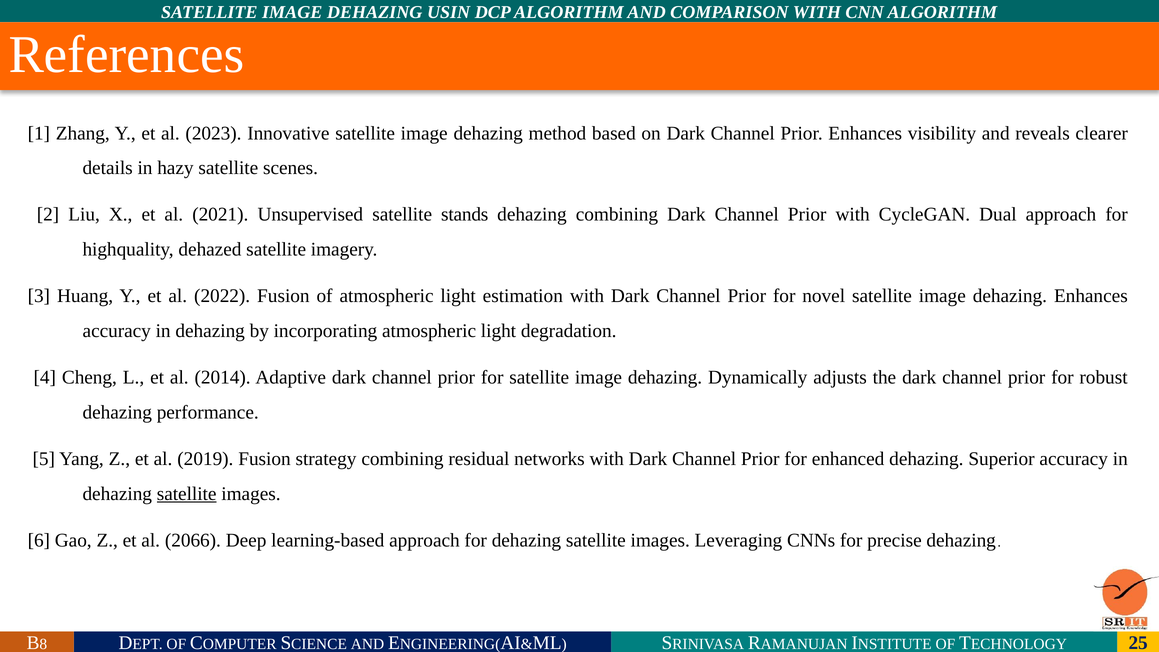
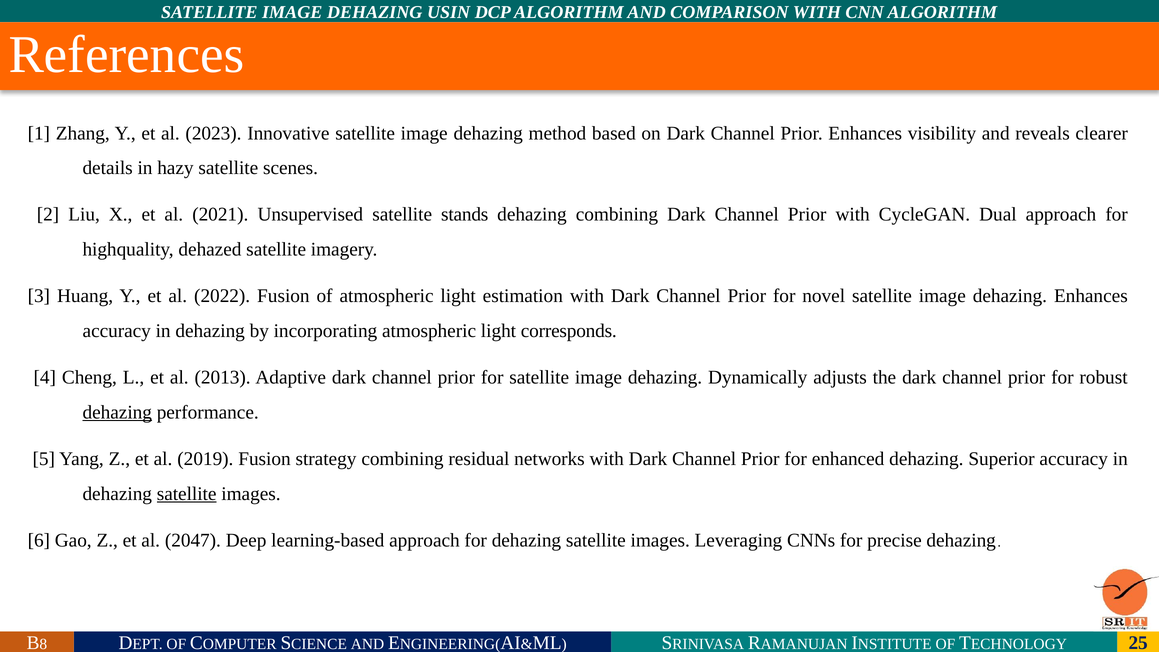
degradation: degradation -> corresponds
2014: 2014 -> 2013
dehazing at (117, 412) underline: none -> present
2066: 2066 -> 2047
